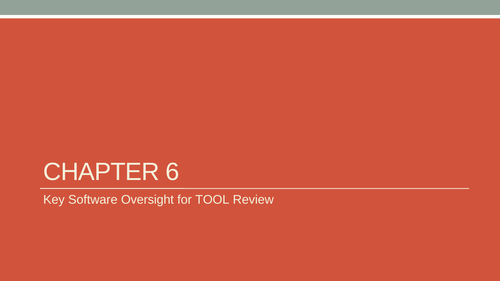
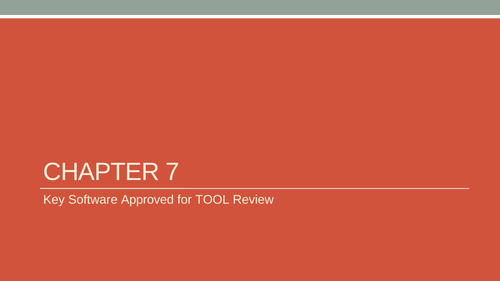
6: 6 -> 7
Oversight: Oversight -> Approved
